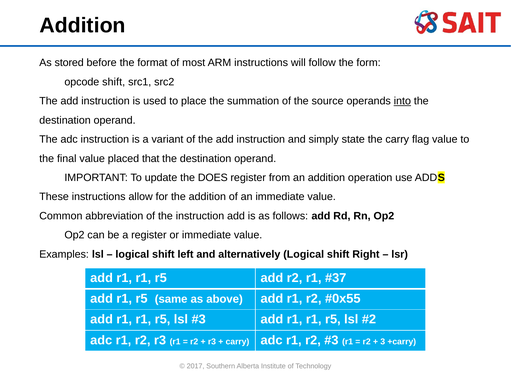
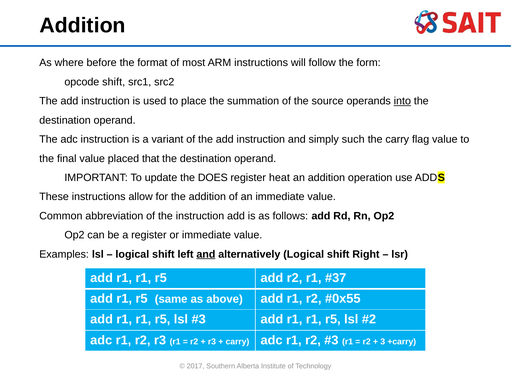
stored: stored -> where
state: state -> such
from: from -> heat
and at (206, 254) underline: none -> present
